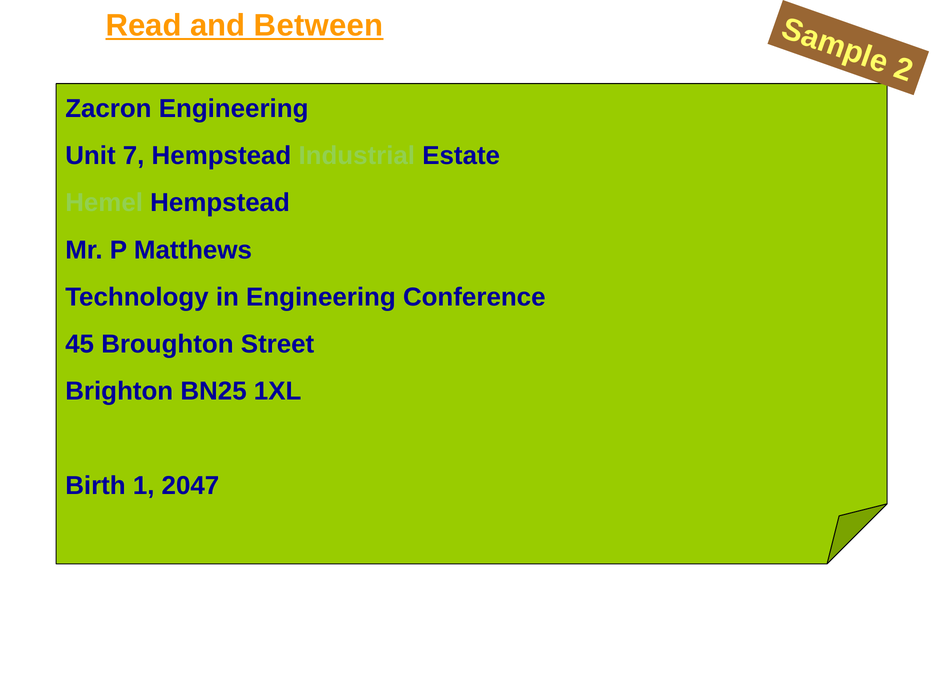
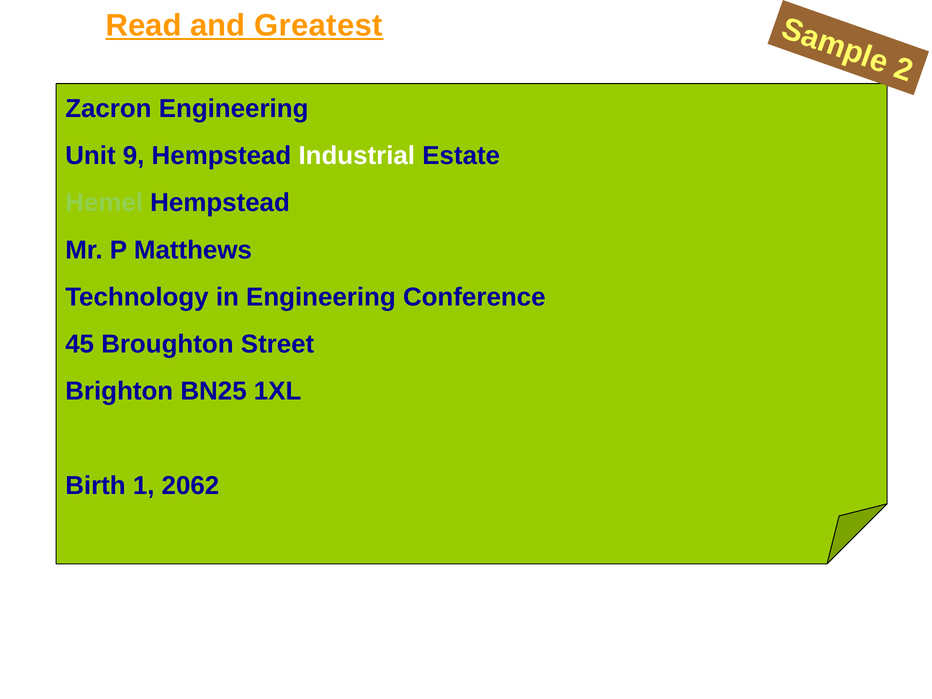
Between: Between -> Greatest
7: 7 -> 9
Industrial colour: light green -> white
2047: 2047 -> 2062
